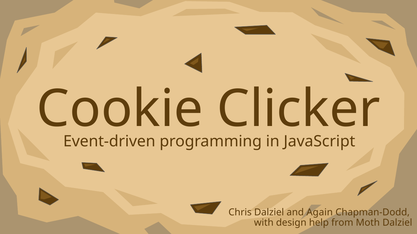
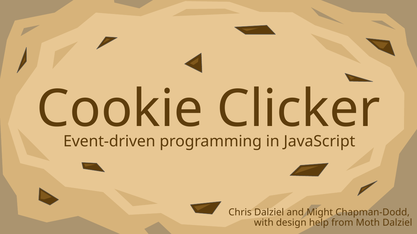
Again: Again -> Might
